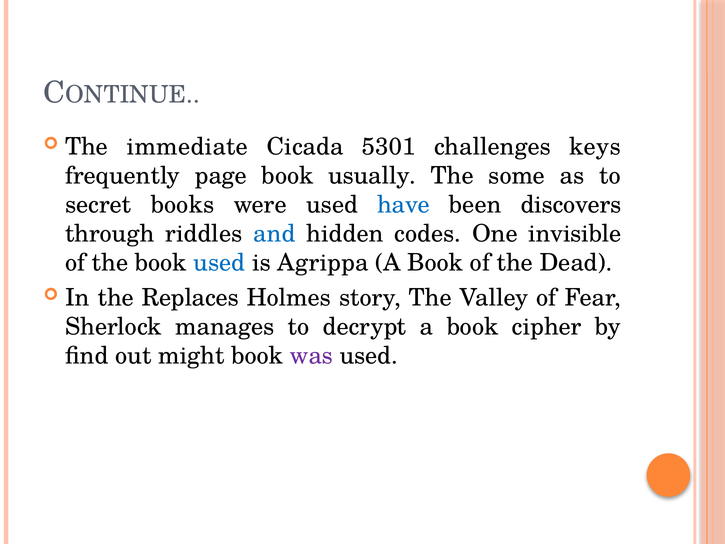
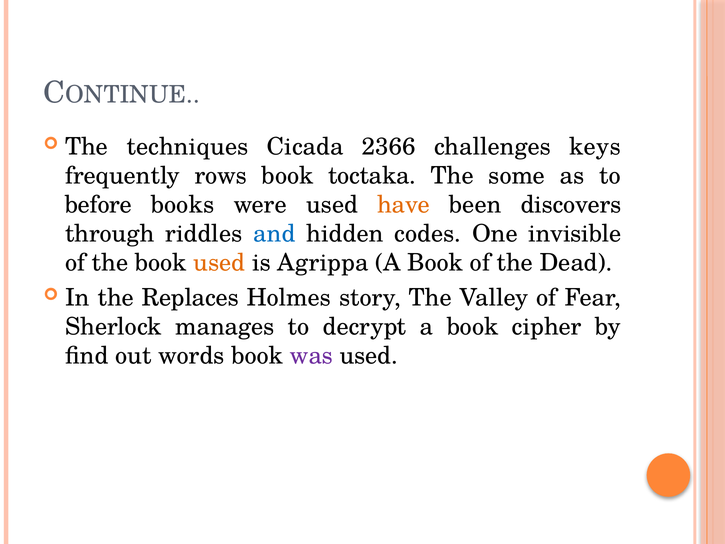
immediate: immediate -> techniques
5301: 5301 -> 2366
page: page -> rows
usually: usually -> toctaka
secret: secret -> before
have colour: blue -> orange
used at (219, 263) colour: blue -> orange
might: might -> words
